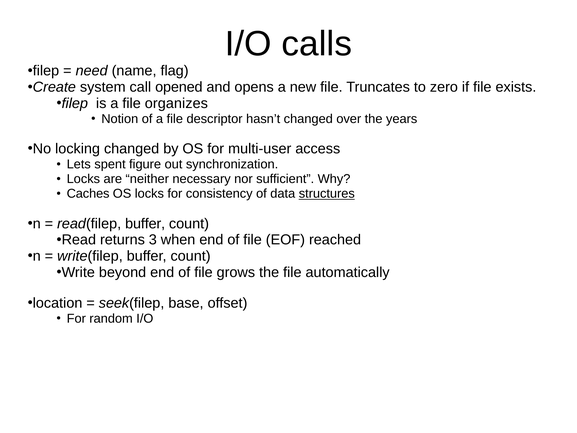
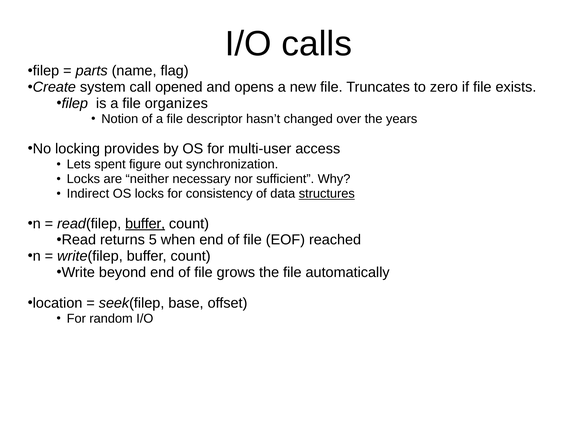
need: need -> parts
locking changed: changed -> provides
Caches: Caches -> Indirect
buffer at (145, 223) underline: none -> present
3: 3 -> 5
